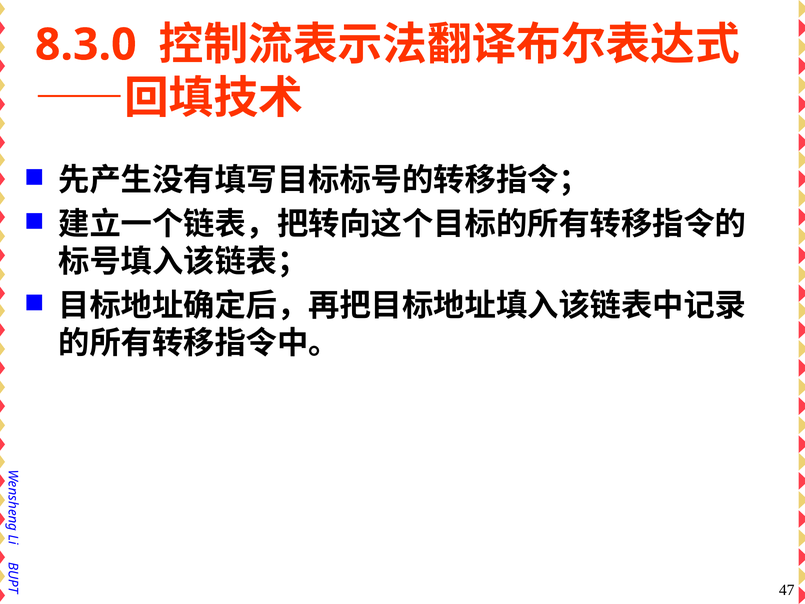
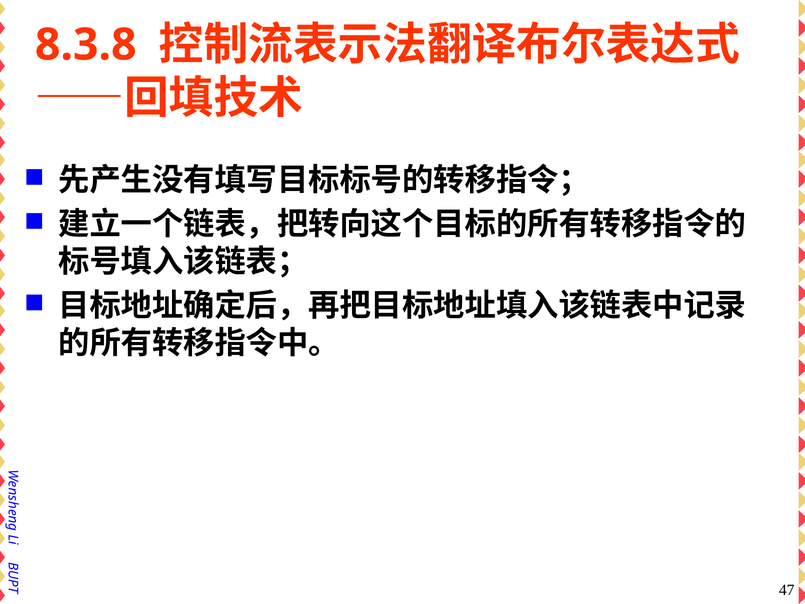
8.3.0: 8.3.0 -> 8.3.8
